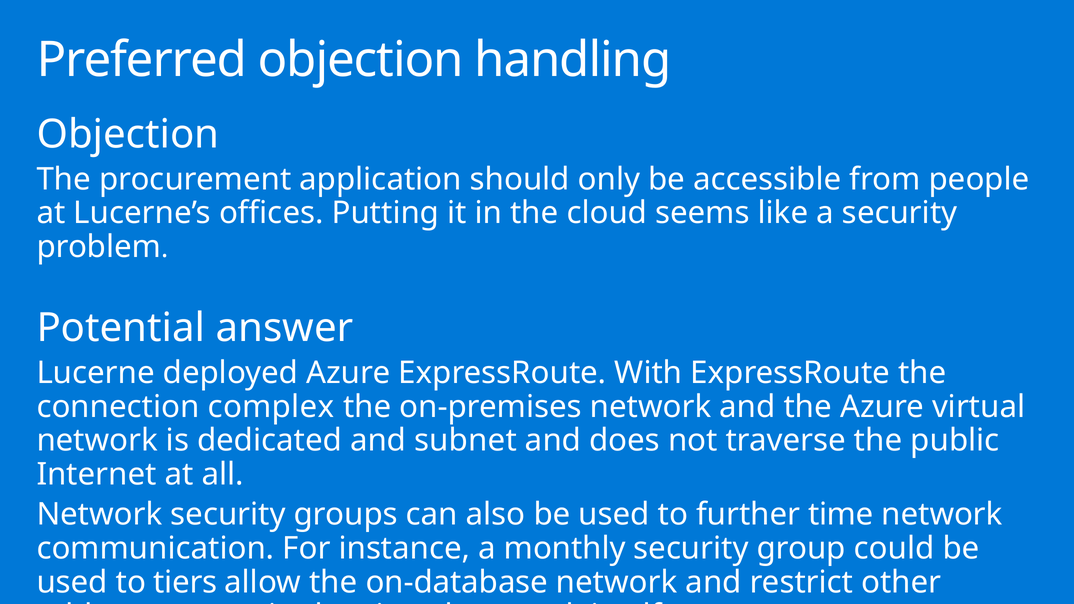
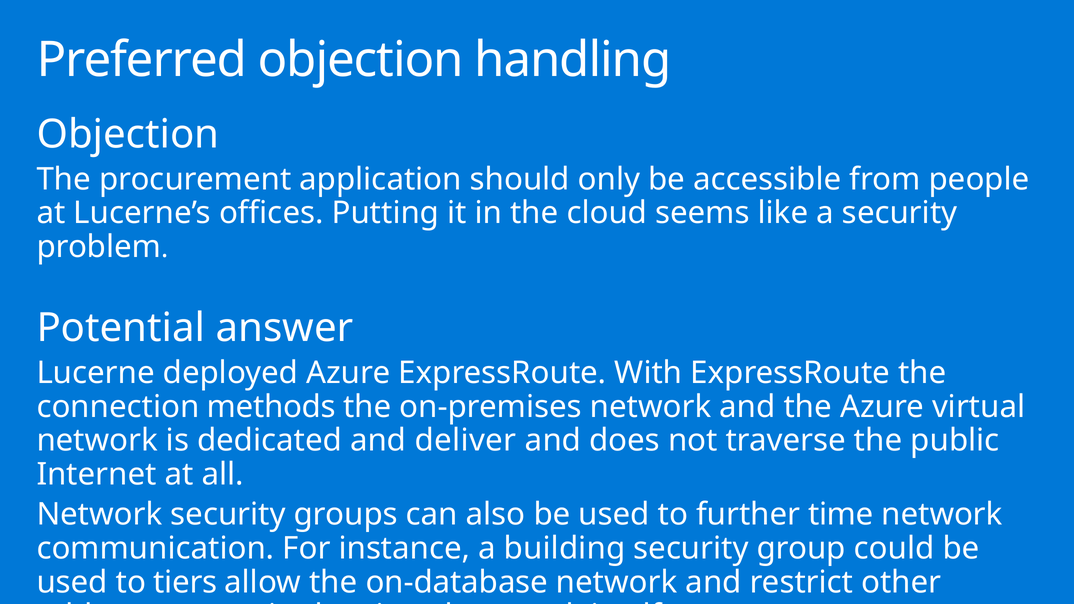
complex: complex -> methods
subnet: subnet -> deliver
monthly: monthly -> building
